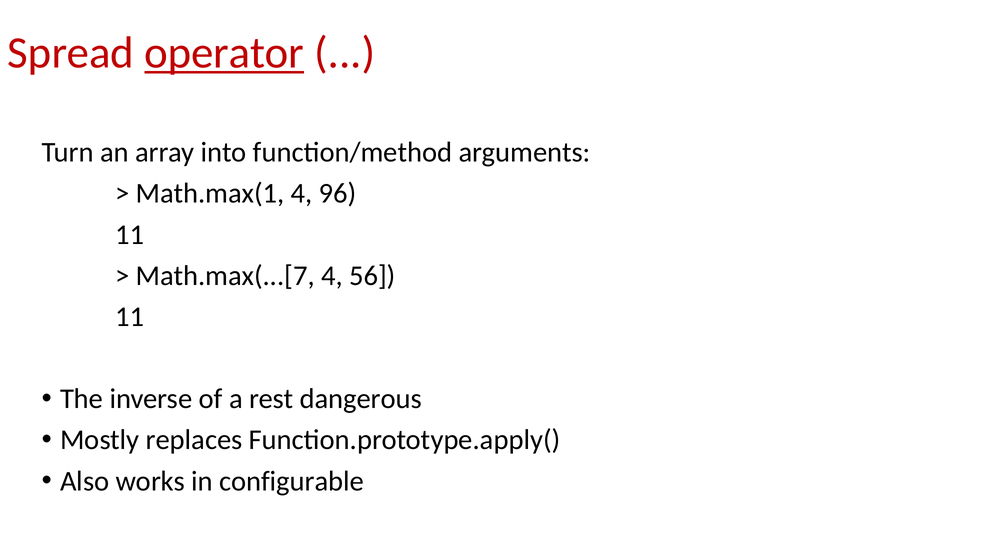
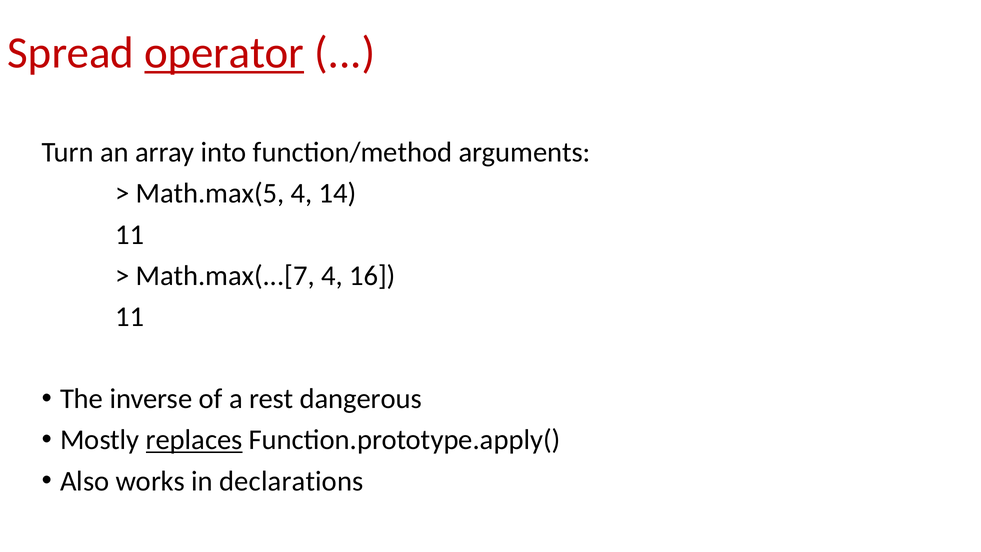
Math.max(1: Math.max(1 -> Math.max(5
96: 96 -> 14
56: 56 -> 16
replaces underline: none -> present
configurable: configurable -> declarations
